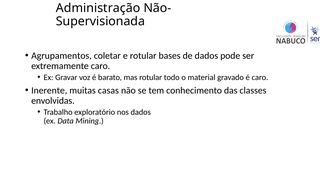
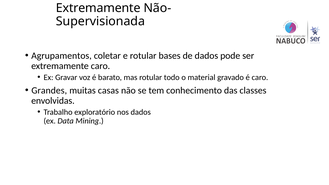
Administração at (98, 8): Administração -> Extremamente
Inerente: Inerente -> Grandes
